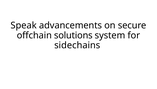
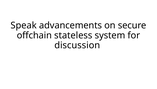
solutions: solutions -> stateless
sidechains: sidechains -> discussion
